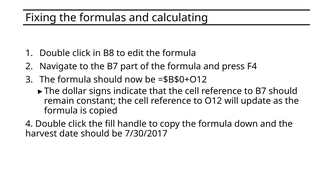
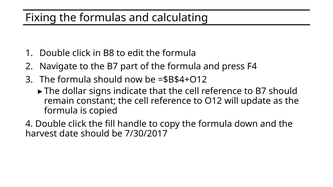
=$B$0+O12: =$B$0+O12 -> =$B$4+O12
